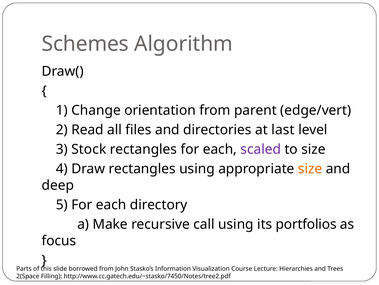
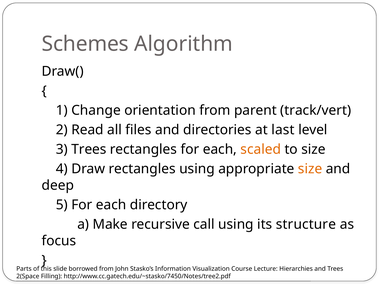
edge/vert: edge/vert -> track/vert
3 Stock: Stock -> Trees
scaled colour: purple -> orange
portfolios: portfolios -> structure
